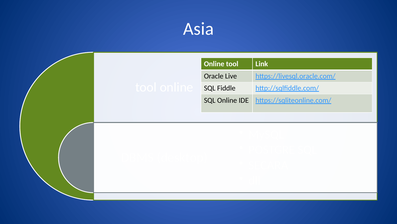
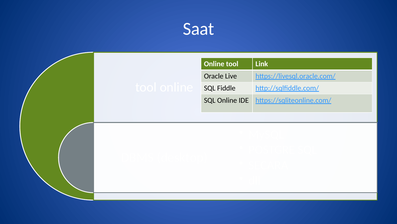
Asia: Asia -> Saat
